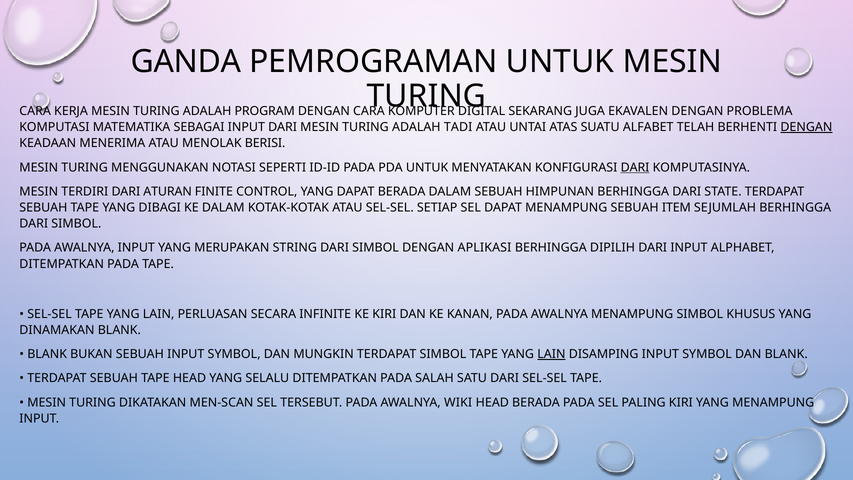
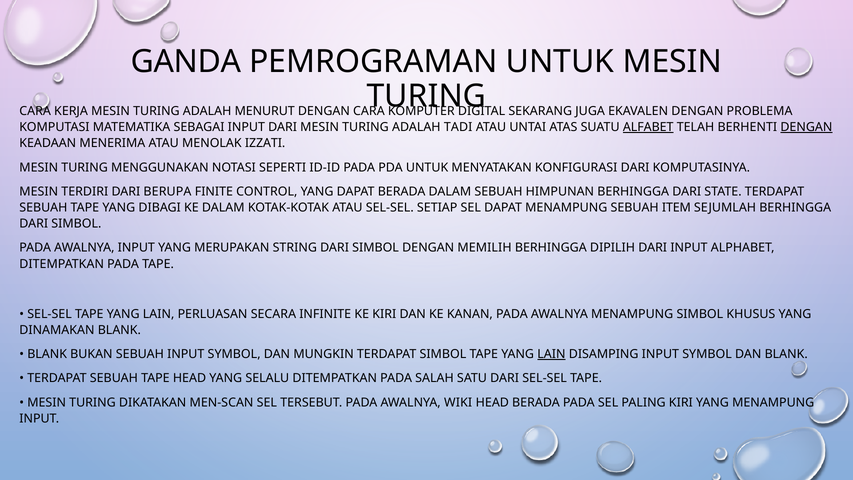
PROGRAM: PROGRAM -> MENURUT
ALFABET underline: none -> present
BERISI: BERISI -> IZZATI
DARI at (635, 167) underline: present -> none
ATURAN: ATURAN -> BERUPA
APLIKASI: APLIKASI -> MEMILIH
